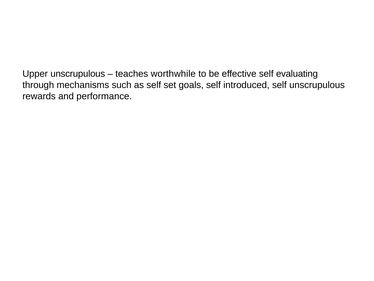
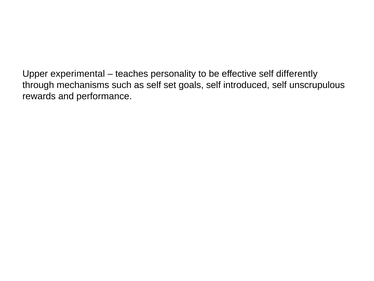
Upper unscrupulous: unscrupulous -> experimental
worthwhile: worthwhile -> personality
evaluating: evaluating -> differently
